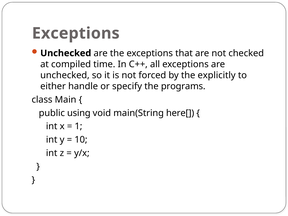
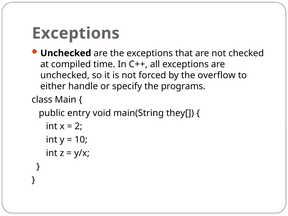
explicitly: explicitly -> overflow
using: using -> entry
here[: here[ -> they[
1: 1 -> 2
